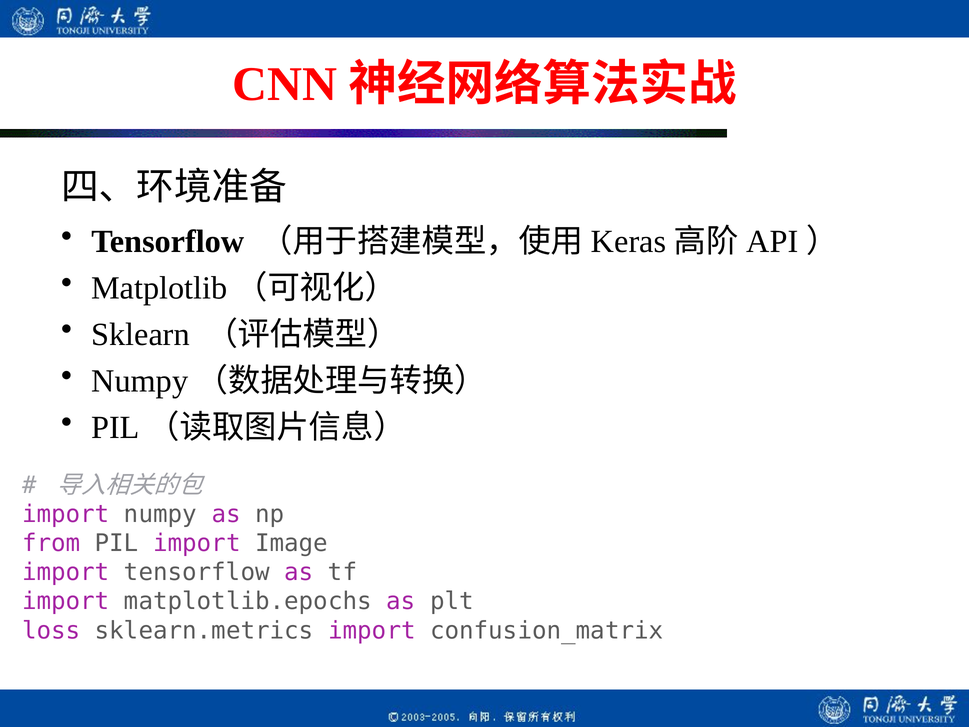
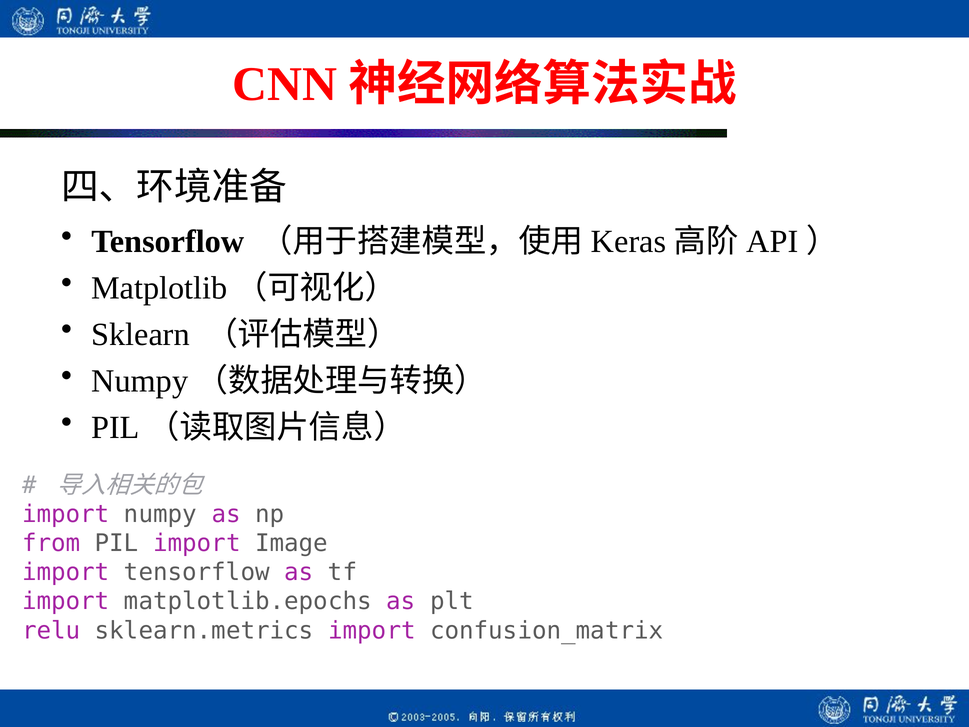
loss: loss -> relu
